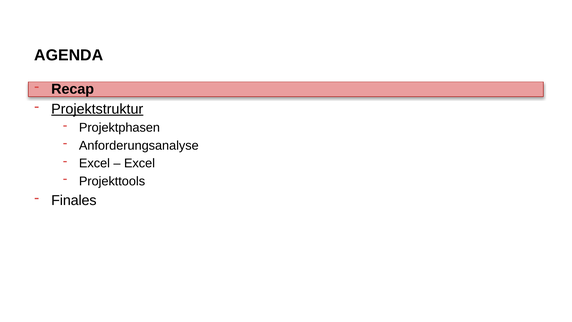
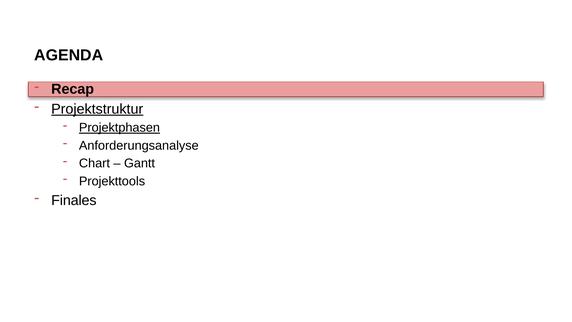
Projektphasen underline: none -> present
Excel at (94, 163): Excel -> Chart
Excel at (140, 163): Excel -> Gantt
